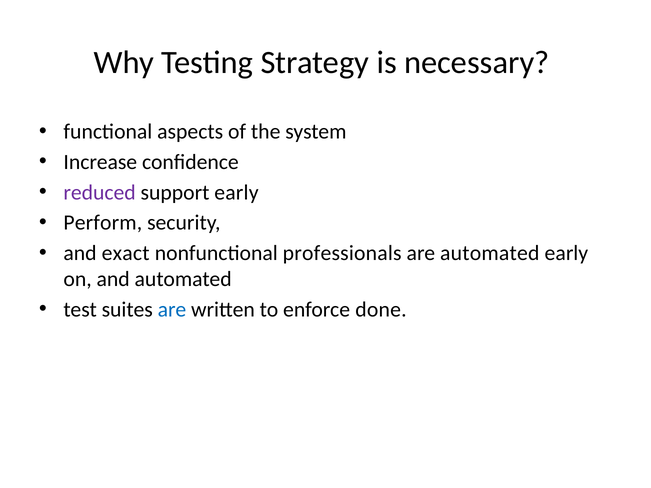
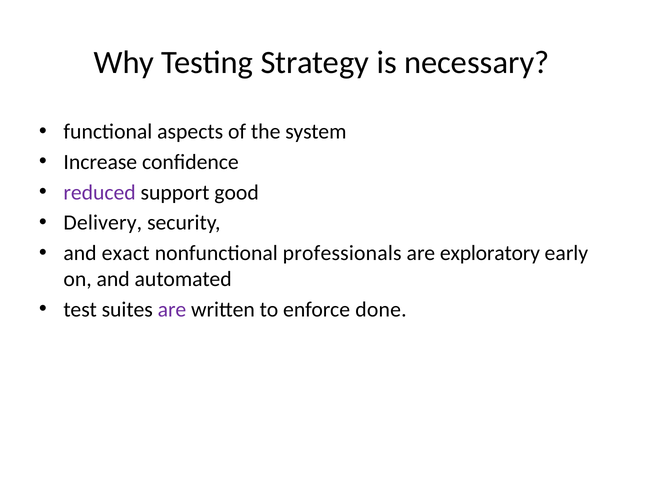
support early: early -> good
Perform: Perform -> Delivery
are automated: automated -> exploratory
are at (172, 310) colour: blue -> purple
